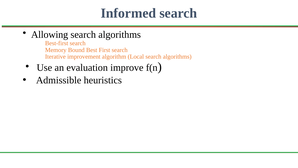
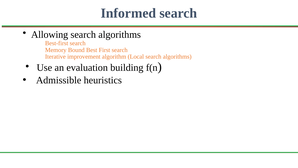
improve: improve -> building
